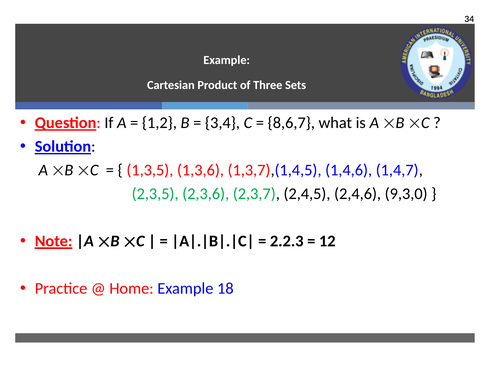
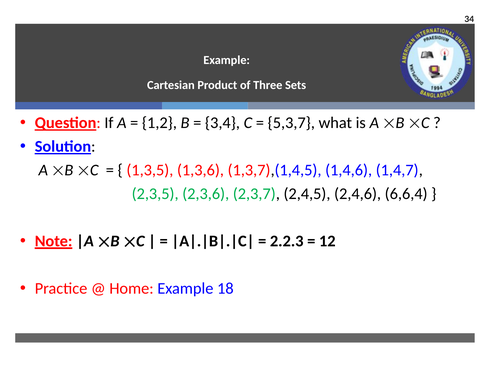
8,6,7: 8,6,7 -> 5,3,7
9,3,0: 9,3,0 -> 6,6,4
